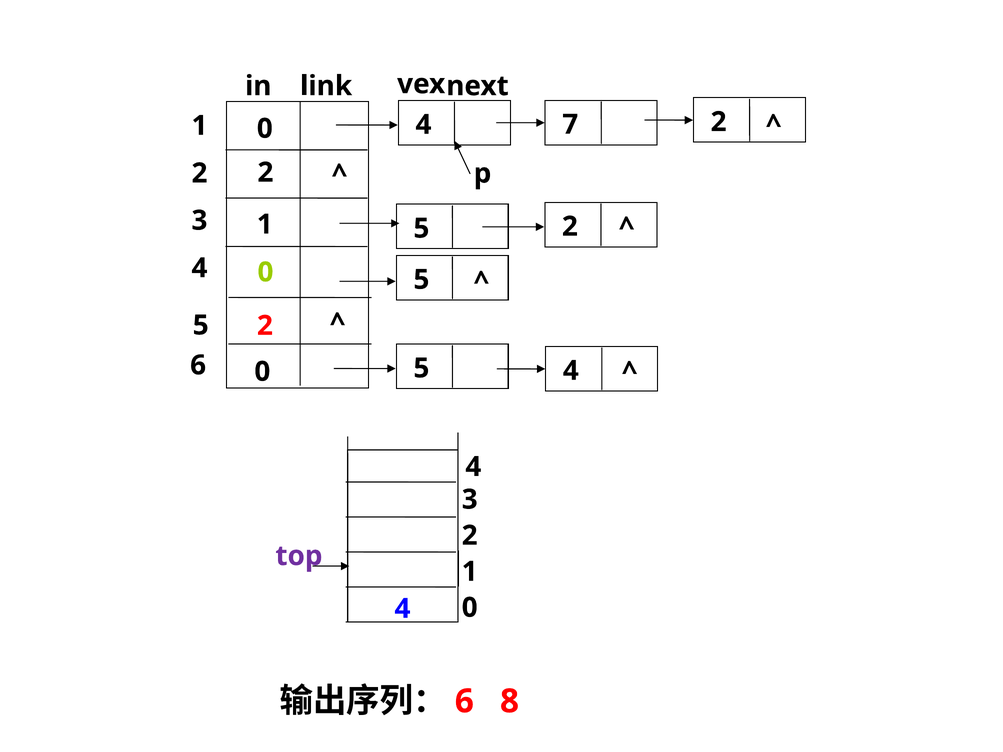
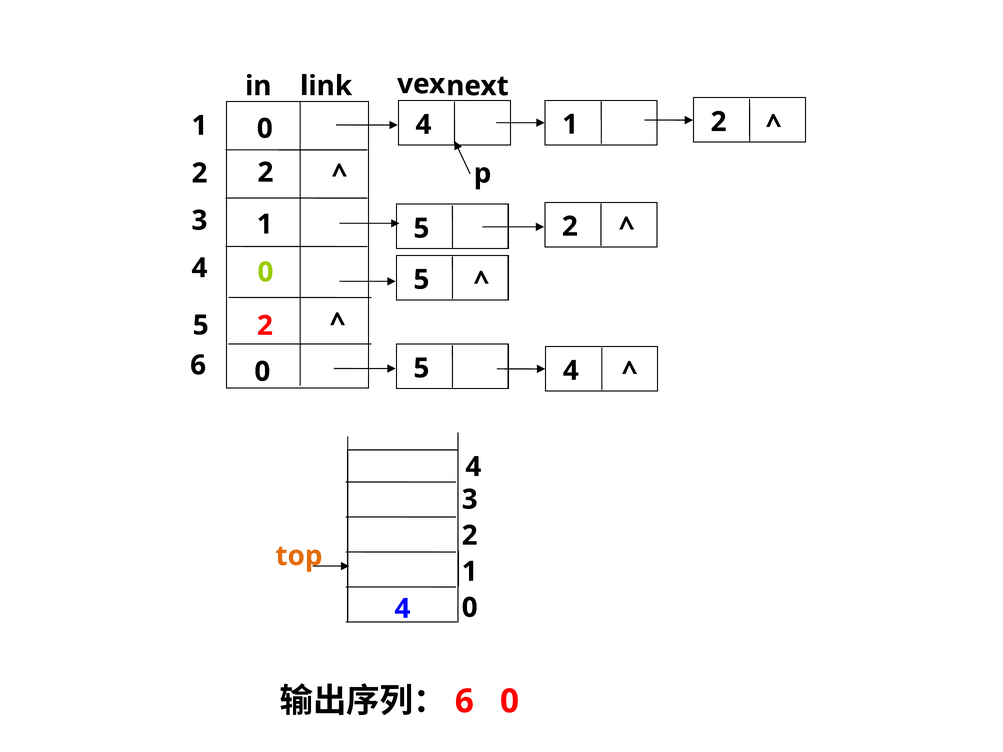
4 7: 7 -> 1
top colour: purple -> orange
6 8: 8 -> 0
